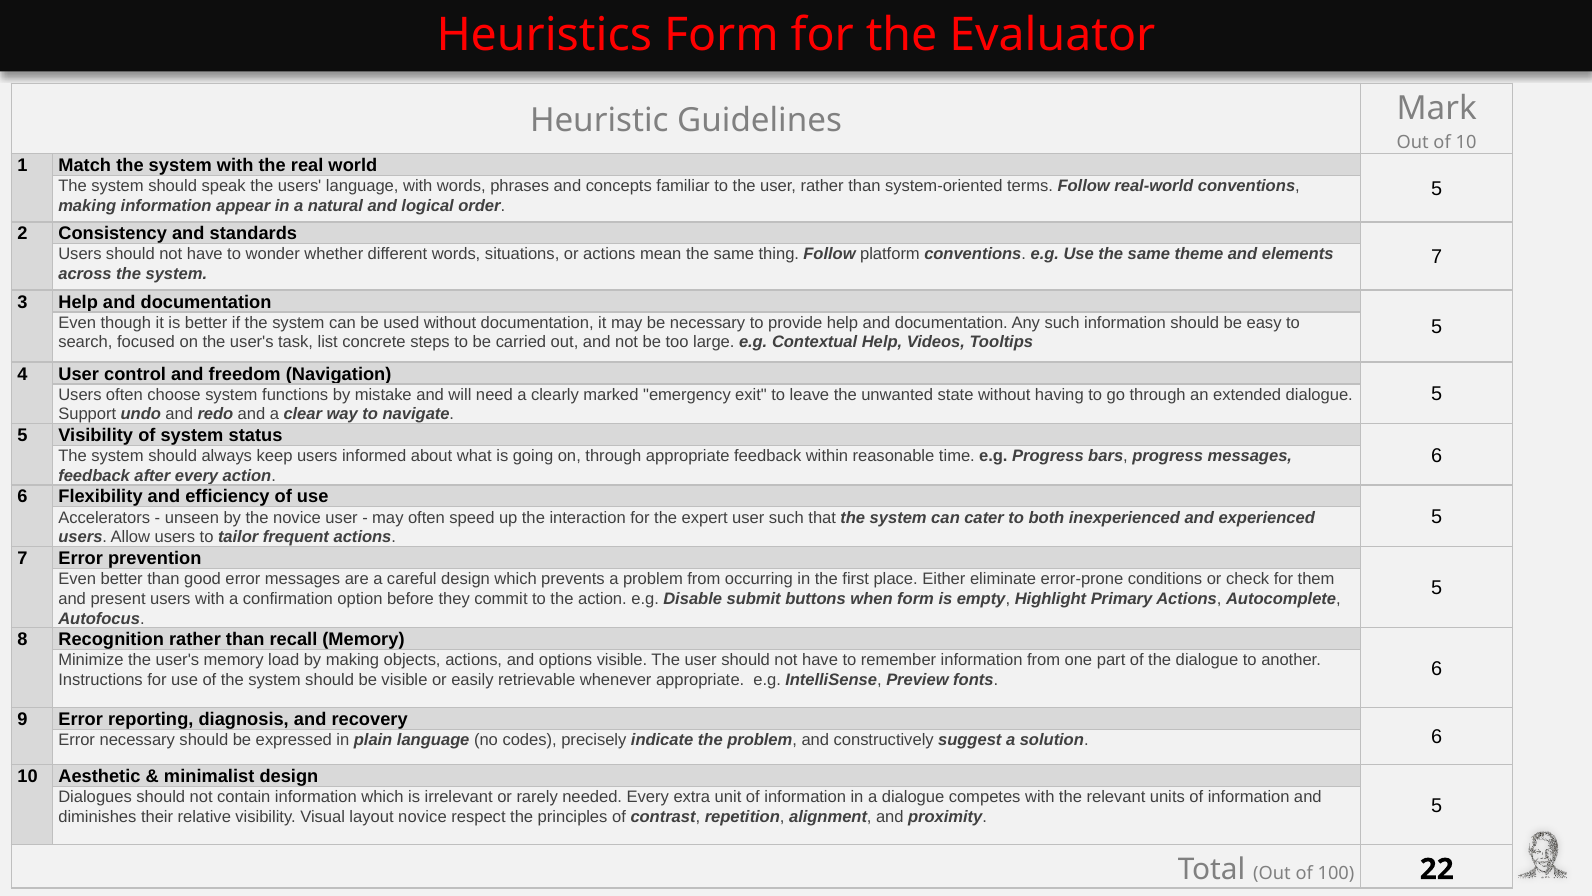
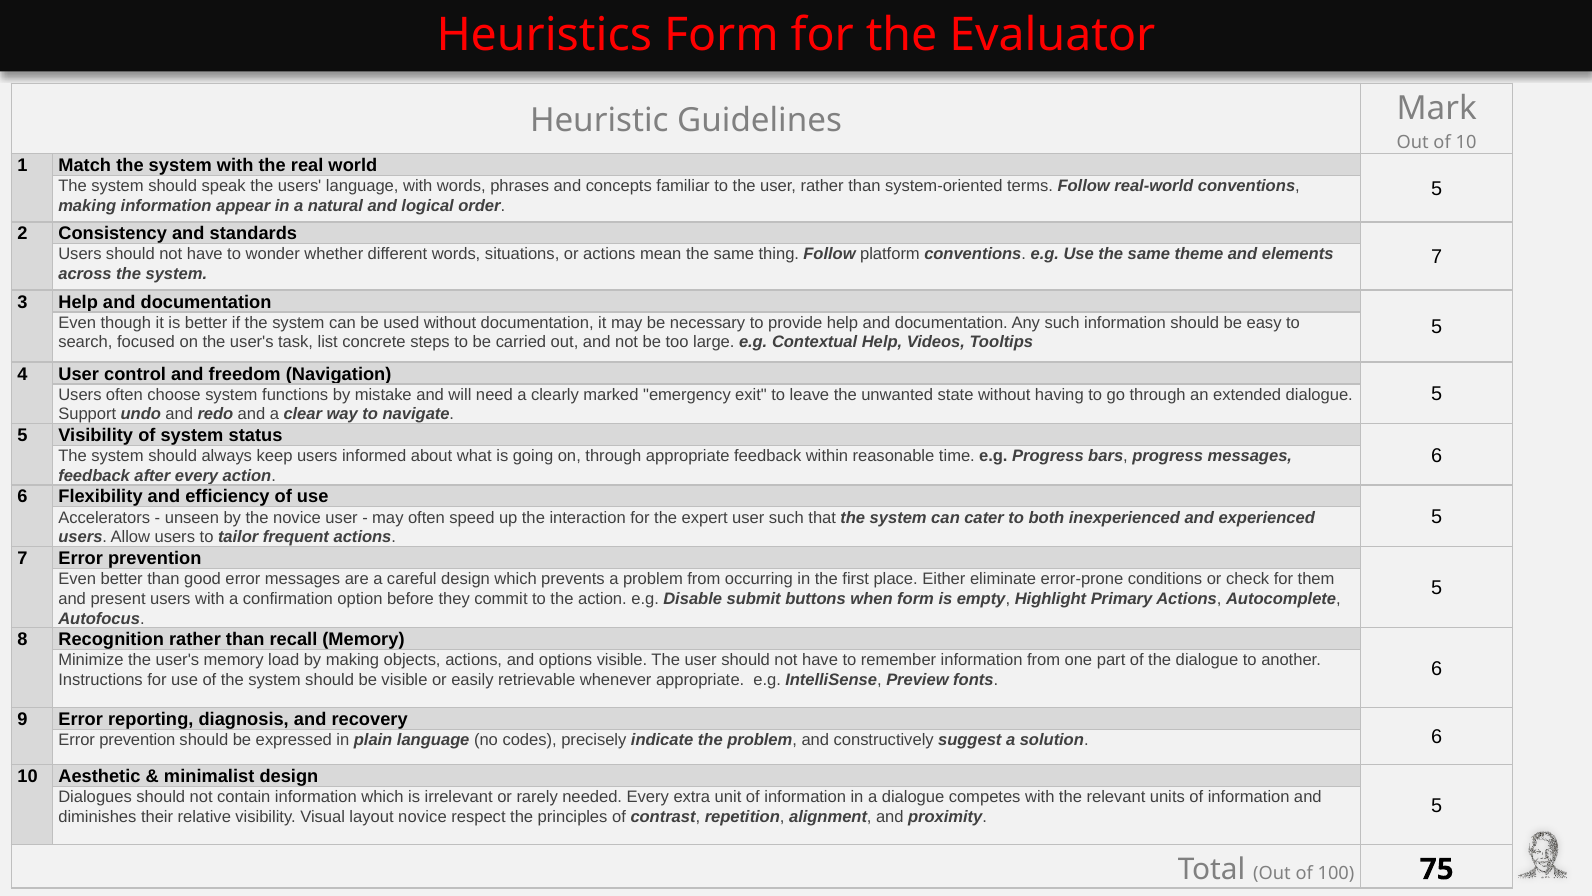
necessary at (137, 740): necessary -> prevention
22: 22 -> 75
